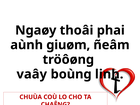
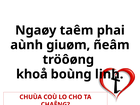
thoâi: thoâi -> taêm
vaây: vaây -> khoå
